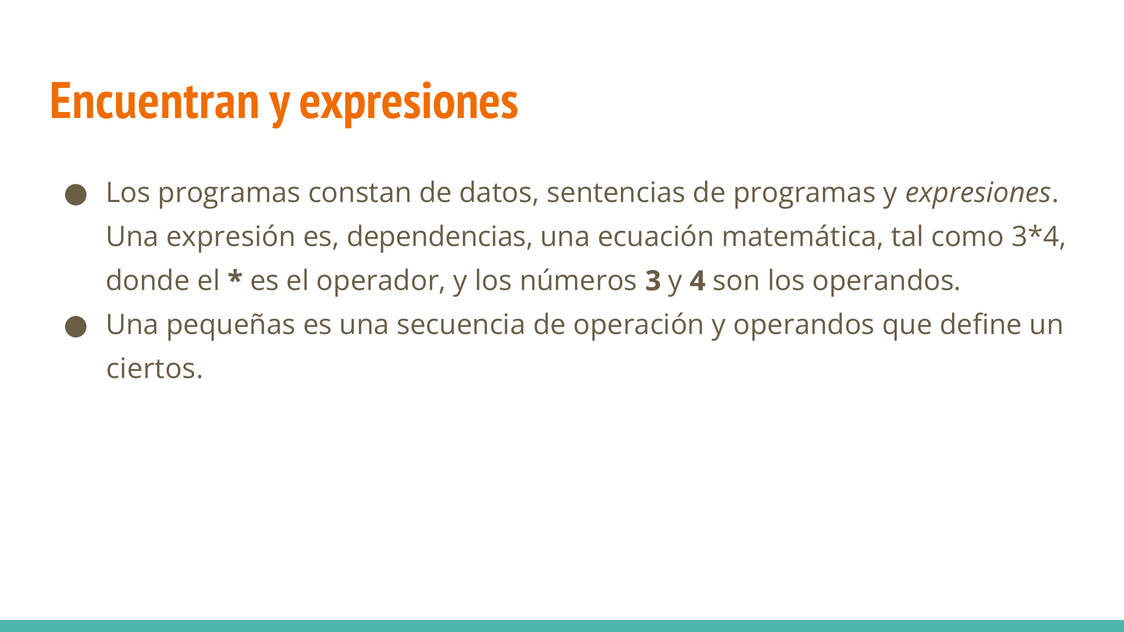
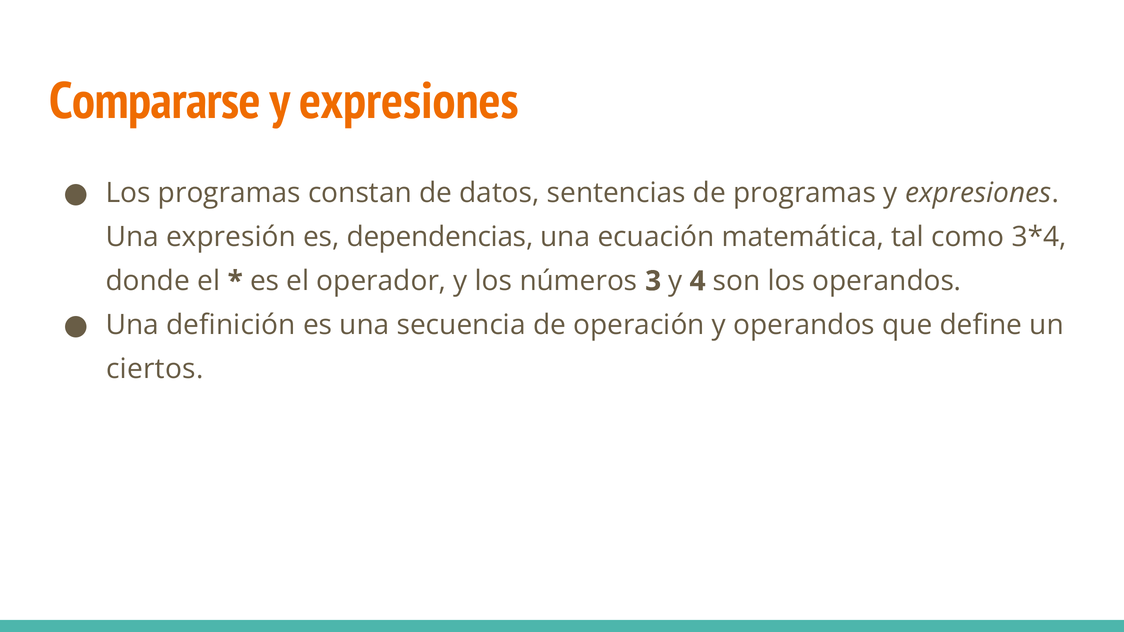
Encuentran: Encuentran -> Compararse
pequeñas: pequeñas -> definición
